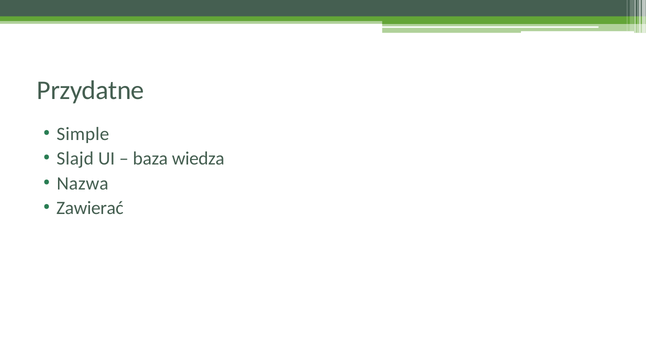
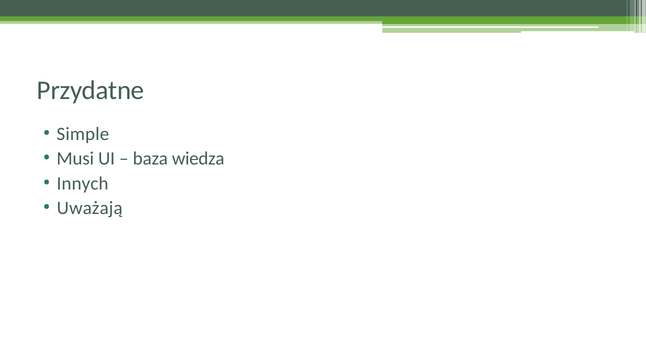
Slajd: Slajd -> Musi
Nazwa: Nazwa -> Innych
Zawierać: Zawierać -> Uważają
